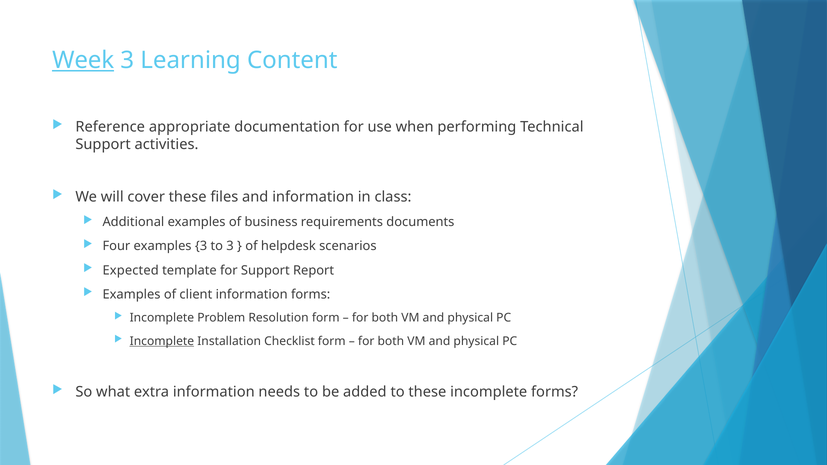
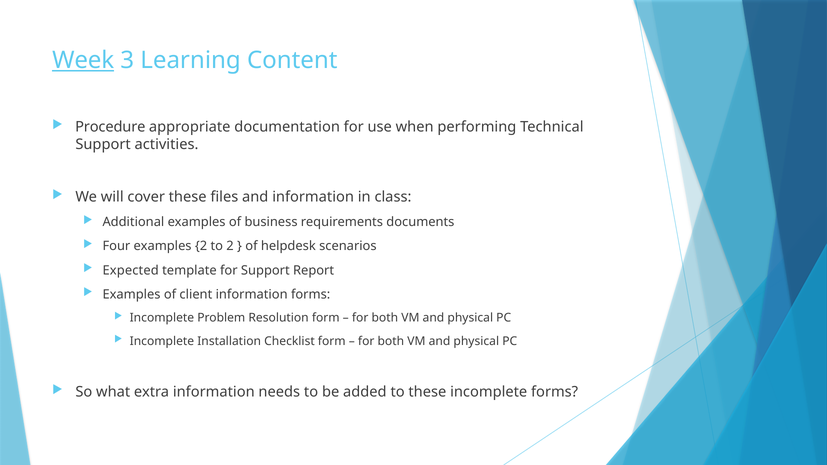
Reference: Reference -> Procedure
examples 3: 3 -> 2
to 3: 3 -> 2
Incomplete at (162, 341) underline: present -> none
